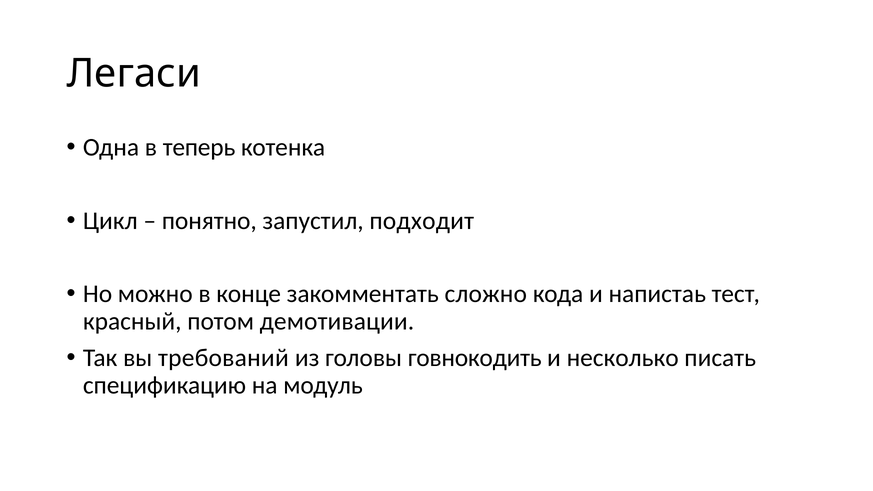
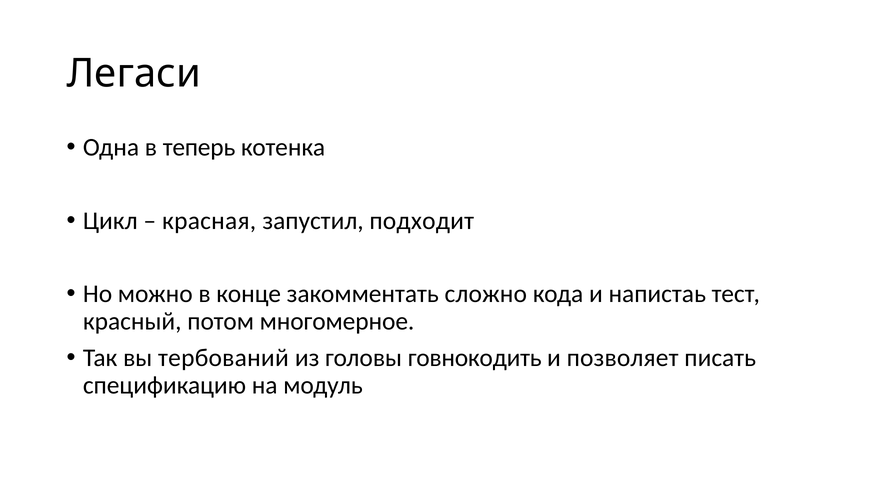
понятно: понятно -> красная
демотивации: демотивации -> многомерное
требований: требований -> тербований
несколько: несколько -> позволяет
